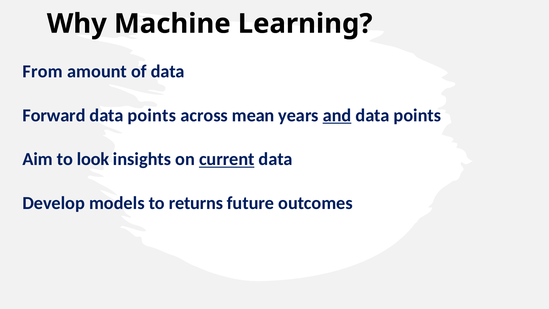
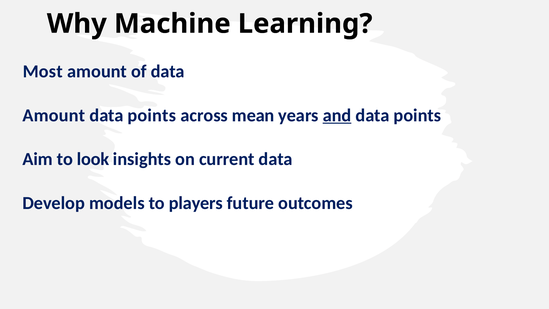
From: From -> Most
Forward at (54, 115): Forward -> Amount
current underline: present -> none
returns: returns -> players
